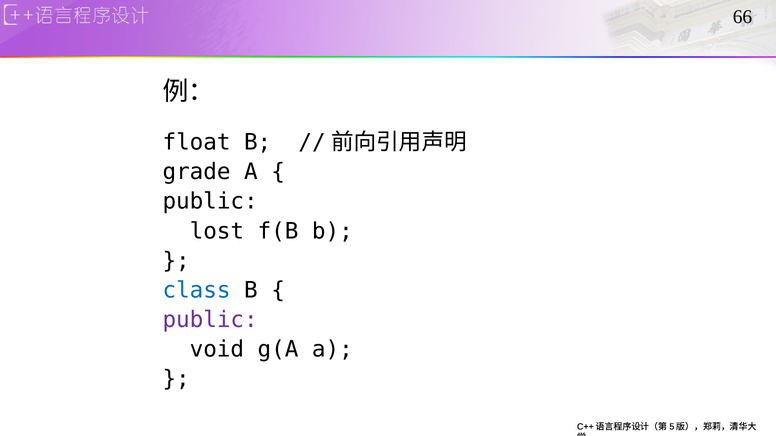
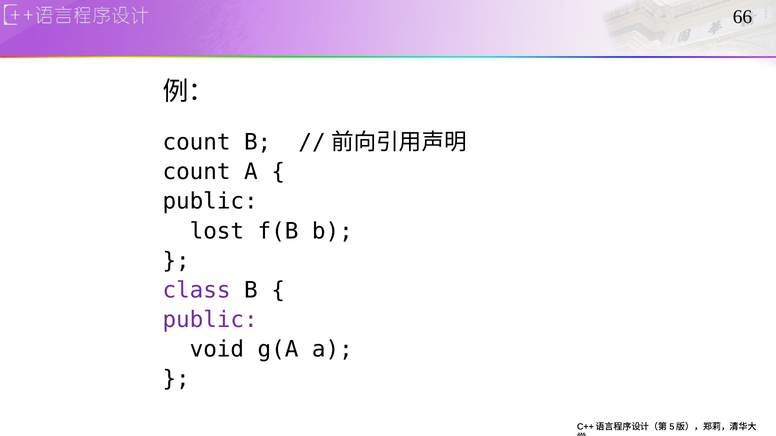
float at (197, 143): float -> count
grade at (197, 172): grade -> count
class colour: blue -> purple
